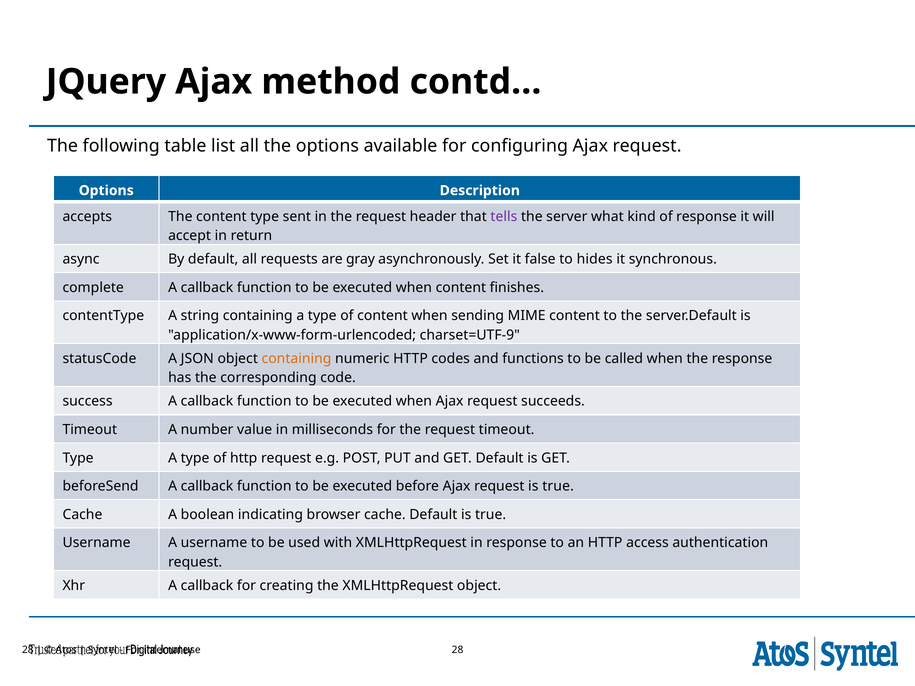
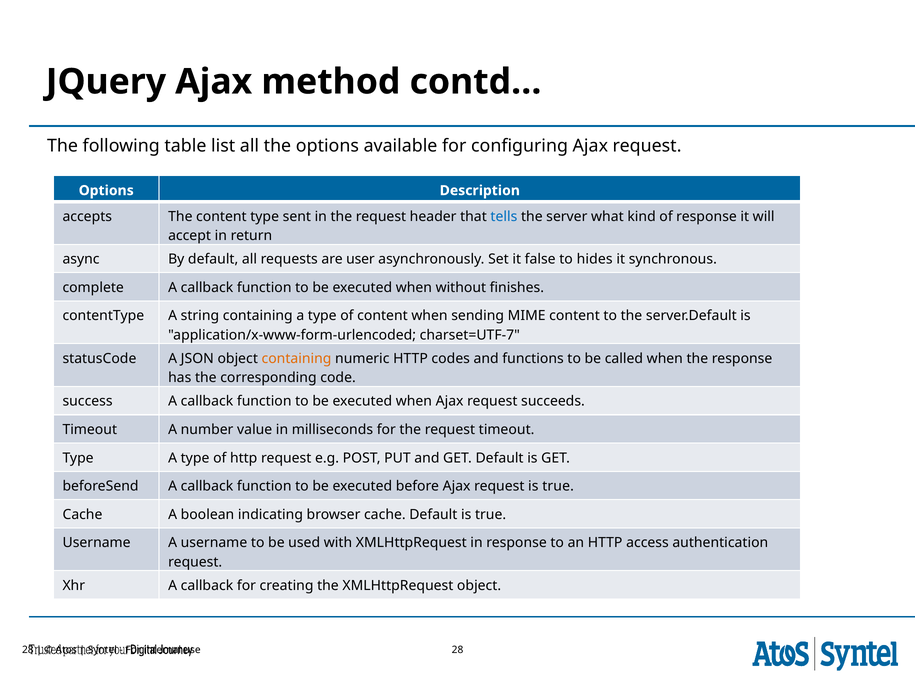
tells colour: purple -> blue
gray: gray -> user
when content: content -> without
charset=UTF-9: charset=UTF-9 -> charset=UTF-7
